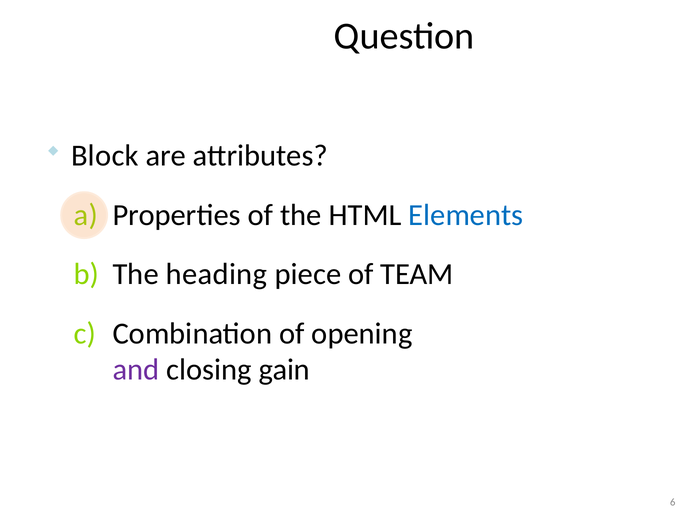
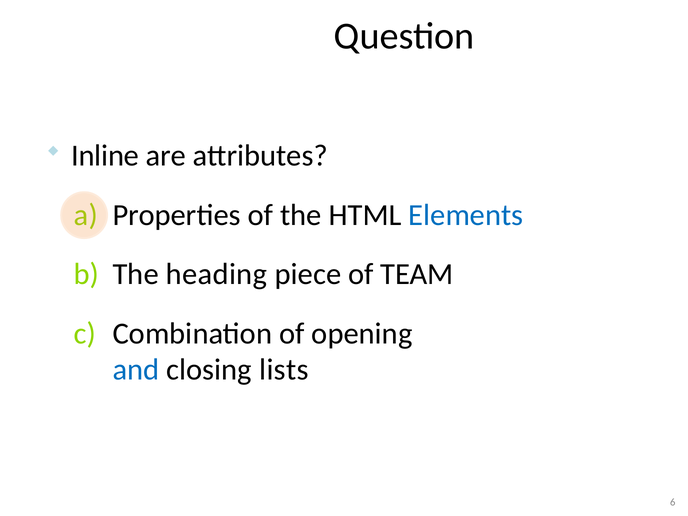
Block: Block -> Inline
and colour: purple -> blue
gain: gain -> lists
